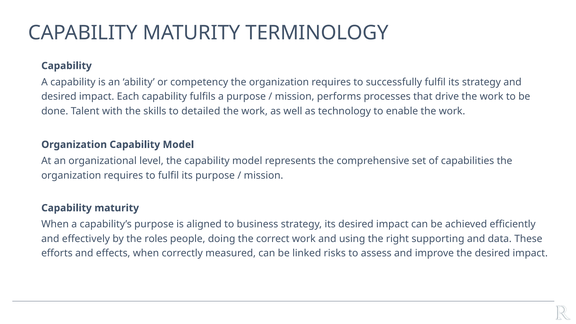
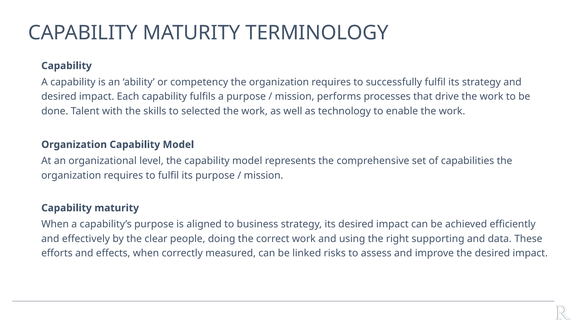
detailed: detailed -> selected
roles: roles -> clear
